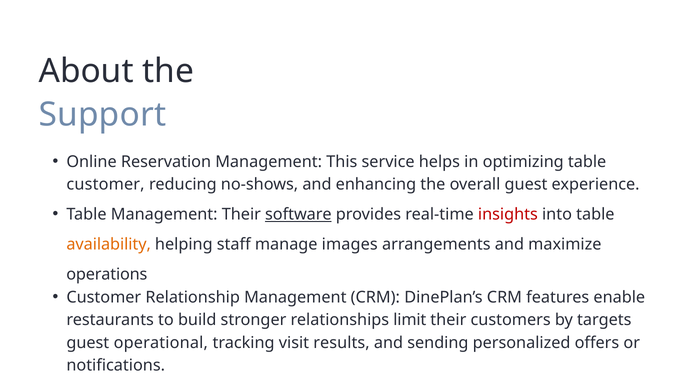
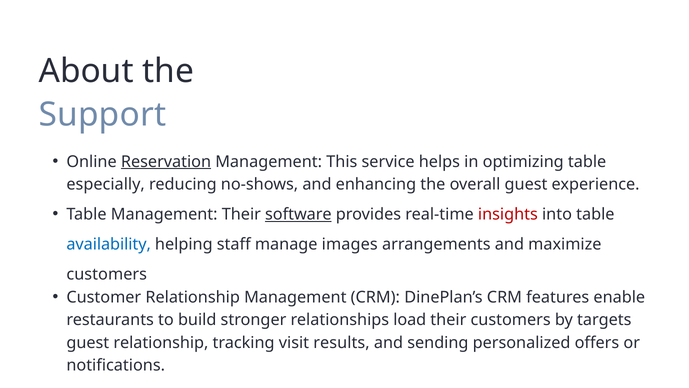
Reservation underline: none -> present
customer at (106, 184): customer -> especially
availability colour: orange -> blue
operations at (107, 274): operations -> customers
limit: limit -> load
guest operational: operational -> relationship
